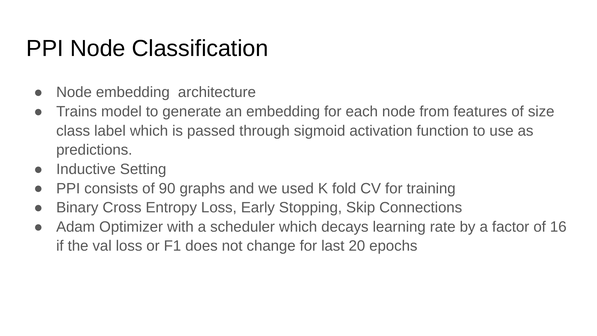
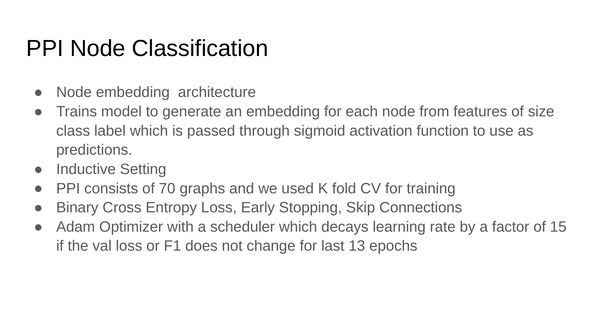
90: 90 -> 70
16: 16 -> 15
20: 20 -> 13
